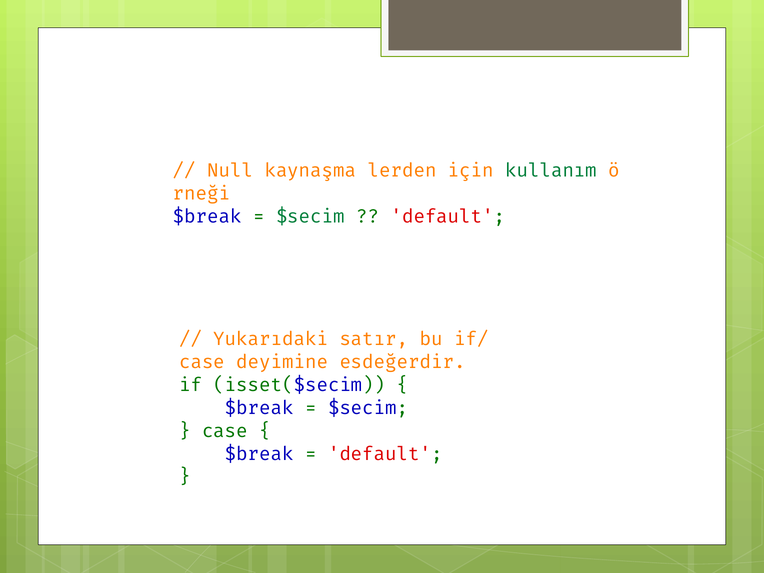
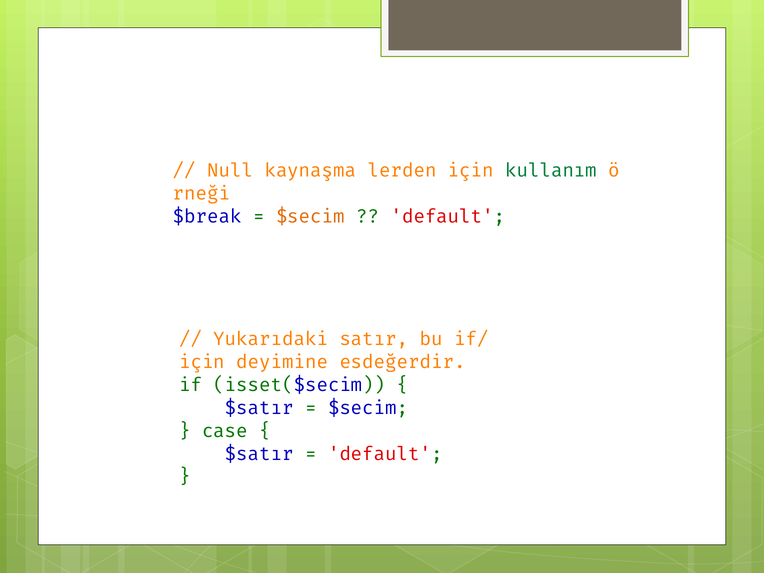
$secim at (310, 217) colour: green -> orange
case at (202, 362): case -> için
$break at (259, 408): $break -> $satır
$break at (259, 454): $break -> $satır
